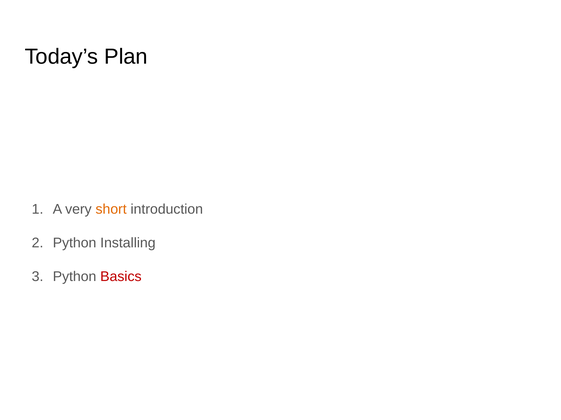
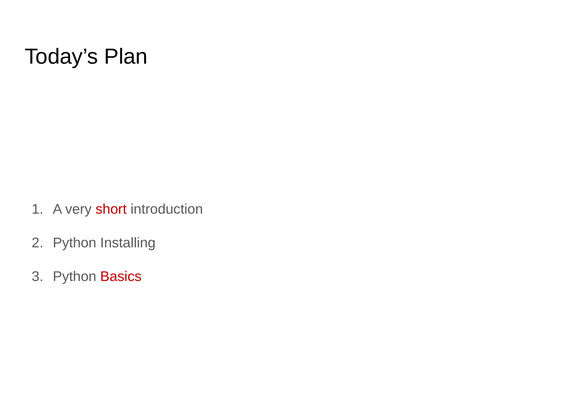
short colour: orange -> red
